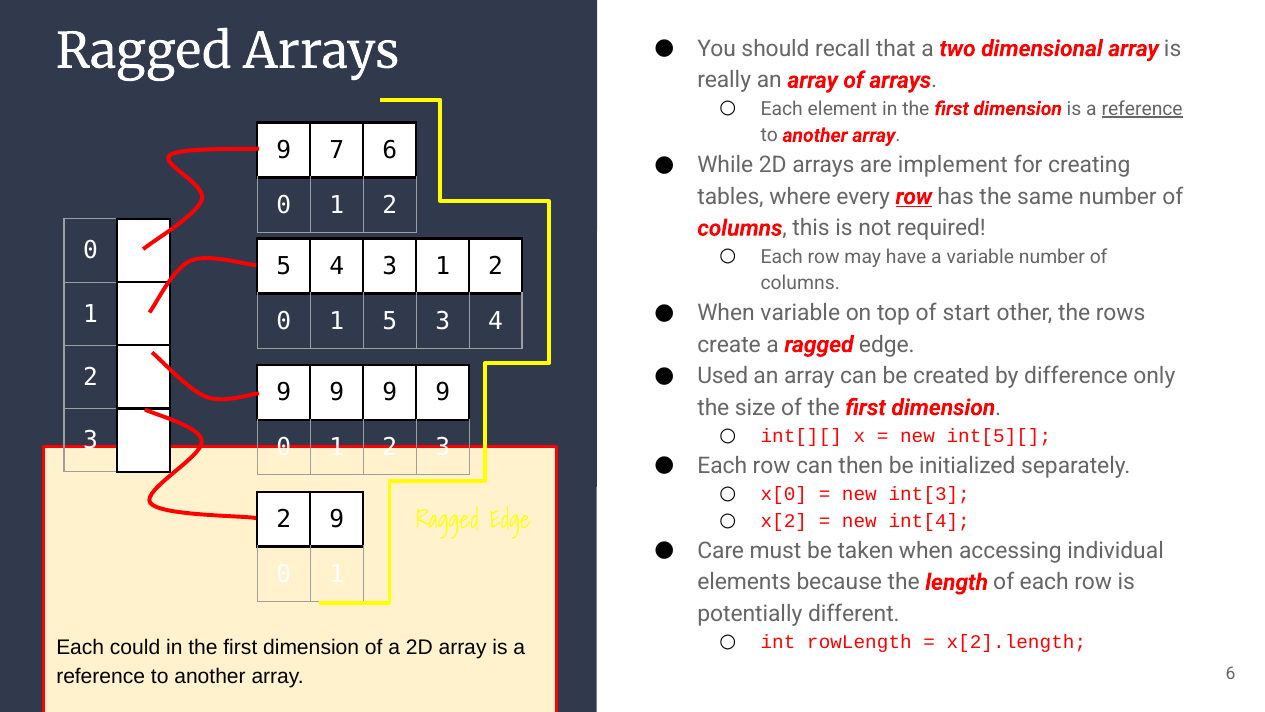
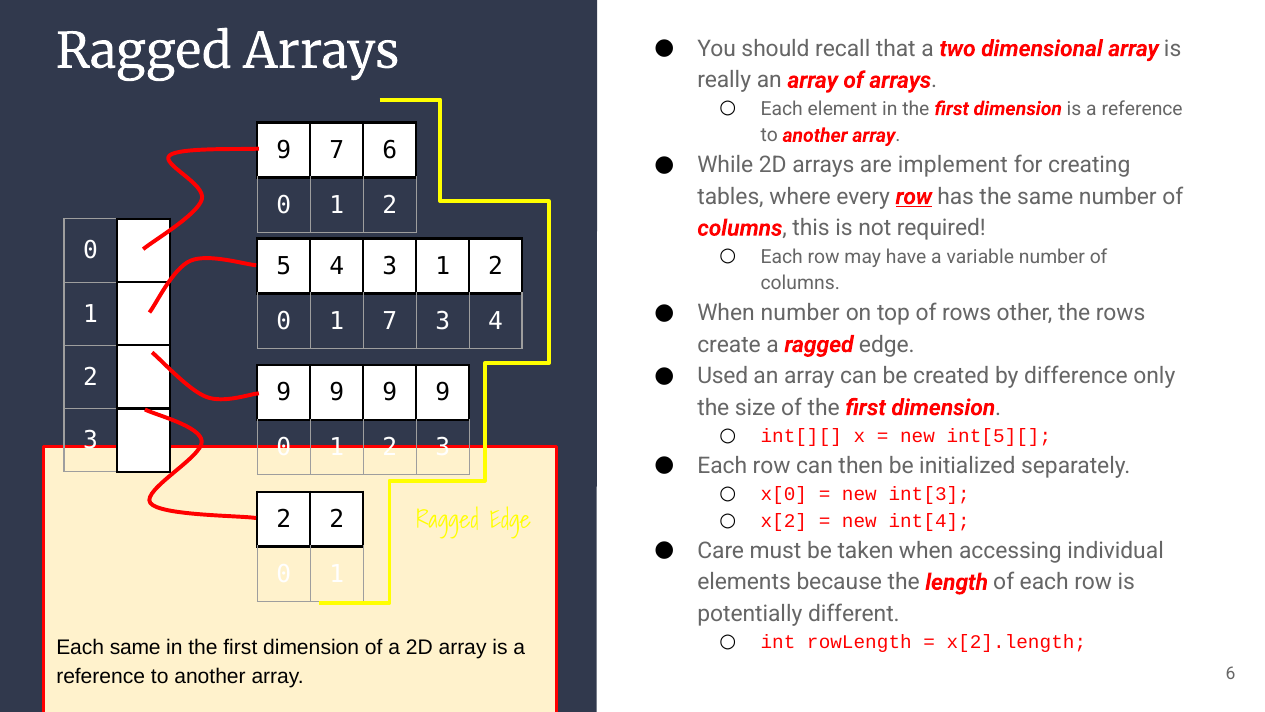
reference at (1142, 109) underline: present -> none
When variable: variable -> number
of start: start -> rows
1 5: 5 -> 7
2 9: 9 -> 2
Each could: could -> same
